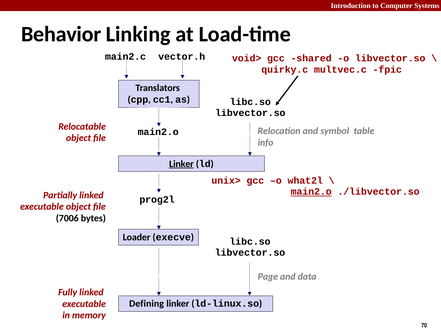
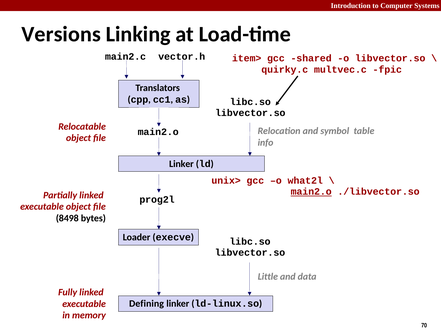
Behavior: Behavior -> Versions
void>: void> -> item>
Linker at (181, 164) underline: present -> none
7006: 7006 -> 8498
Page: Page -> Little
